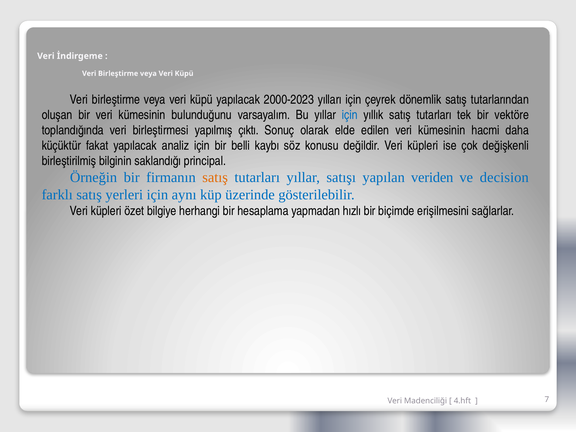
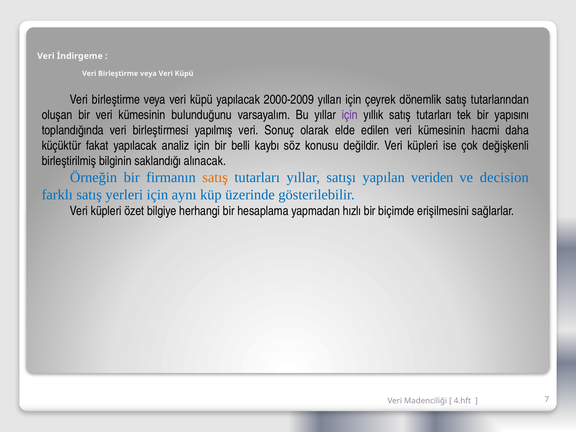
2000-2023: 2000-2023 -> 2000-2009
için at (350, 115) colour: blue -> purple
vektöre: vektöre -> yapısını
yapılmış çıktı: çıktı -> veri
principal: principal -> alınacak
